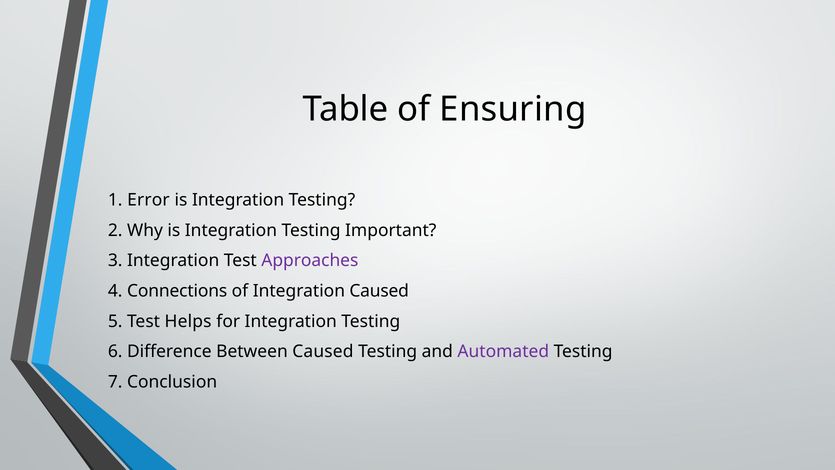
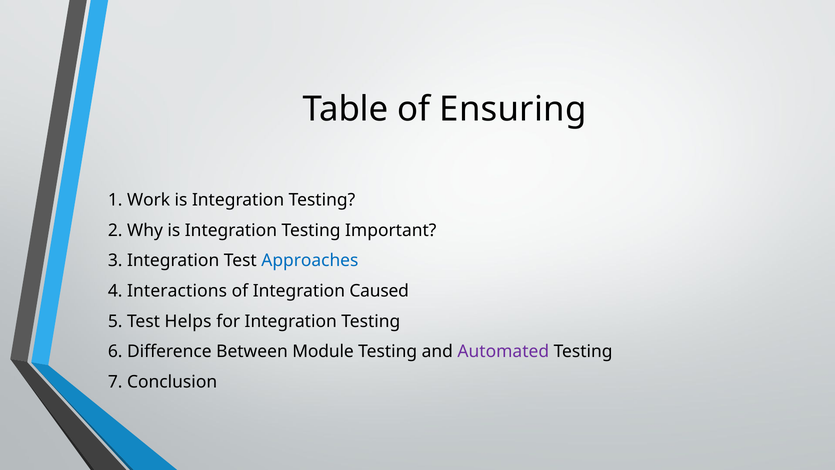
Error: Error -> Work
Approaches colour: purple -> blue
Connections: Connections -> Interactions
Between Caused: Caused -> Module
